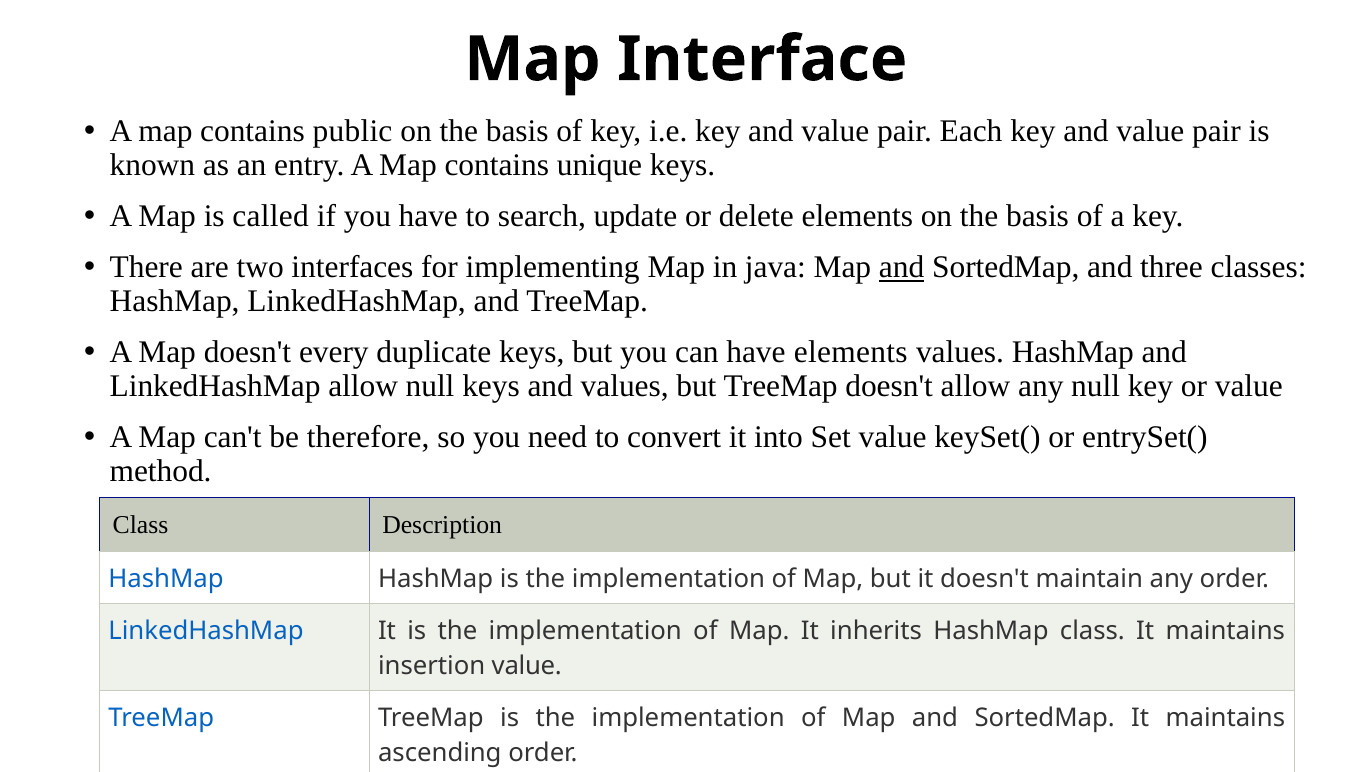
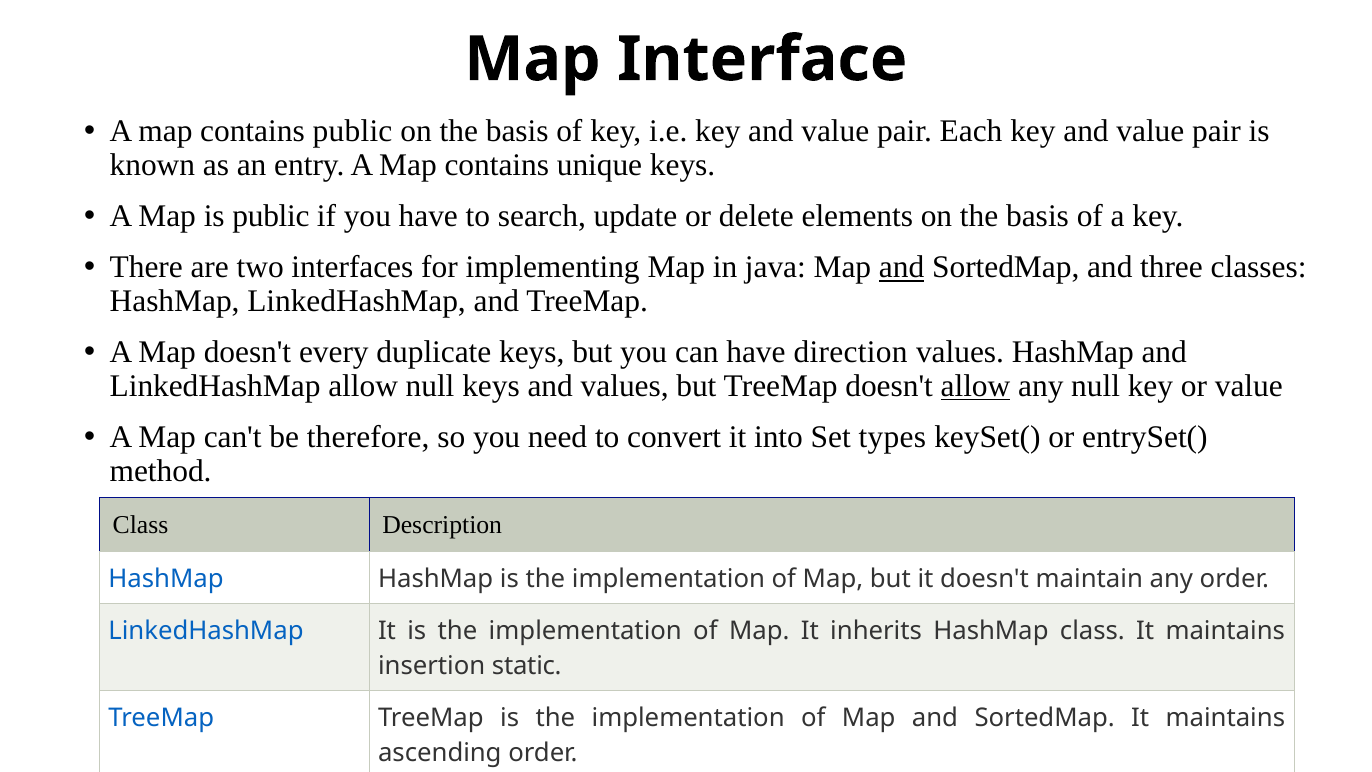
is called: called -> public
have elements: elements -> direction
allow at (976, 386) underline: none -> present
Set value: value -> types
insertion value: value -> static
